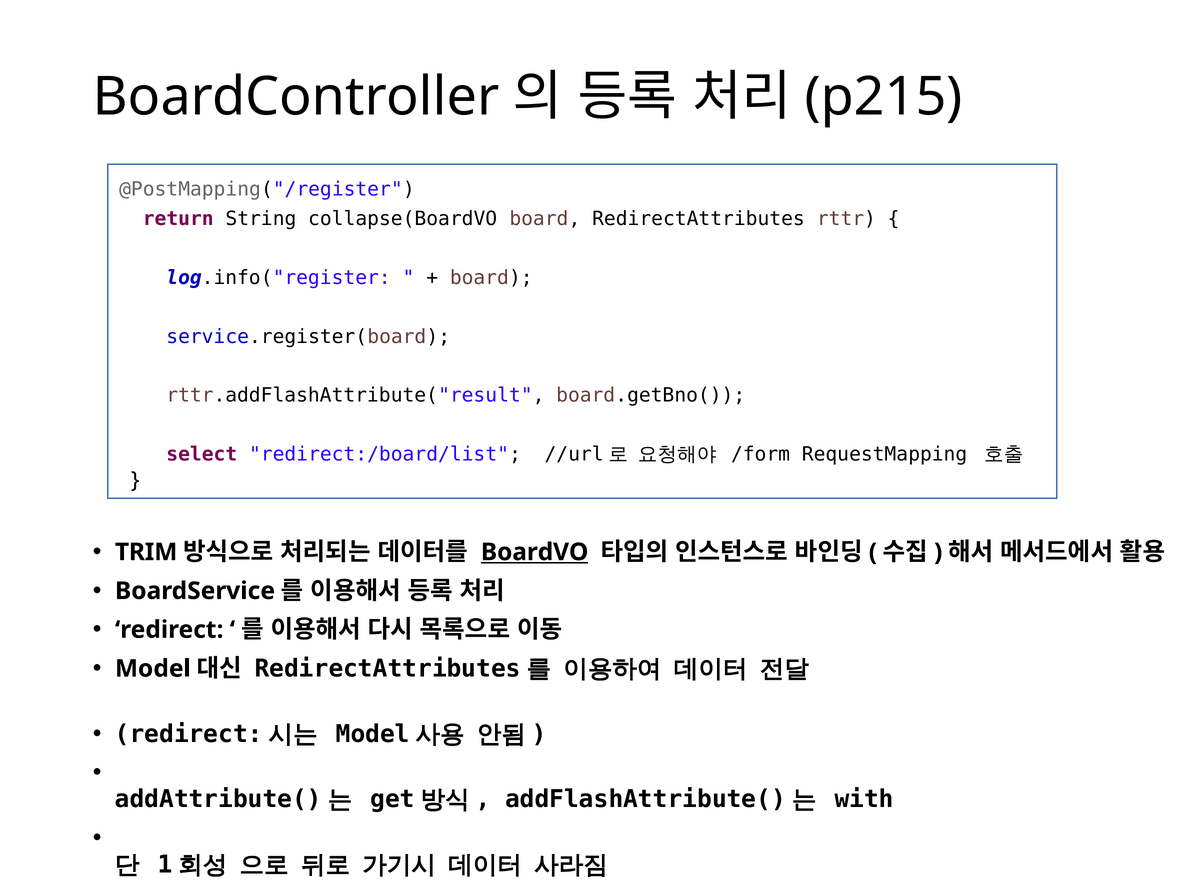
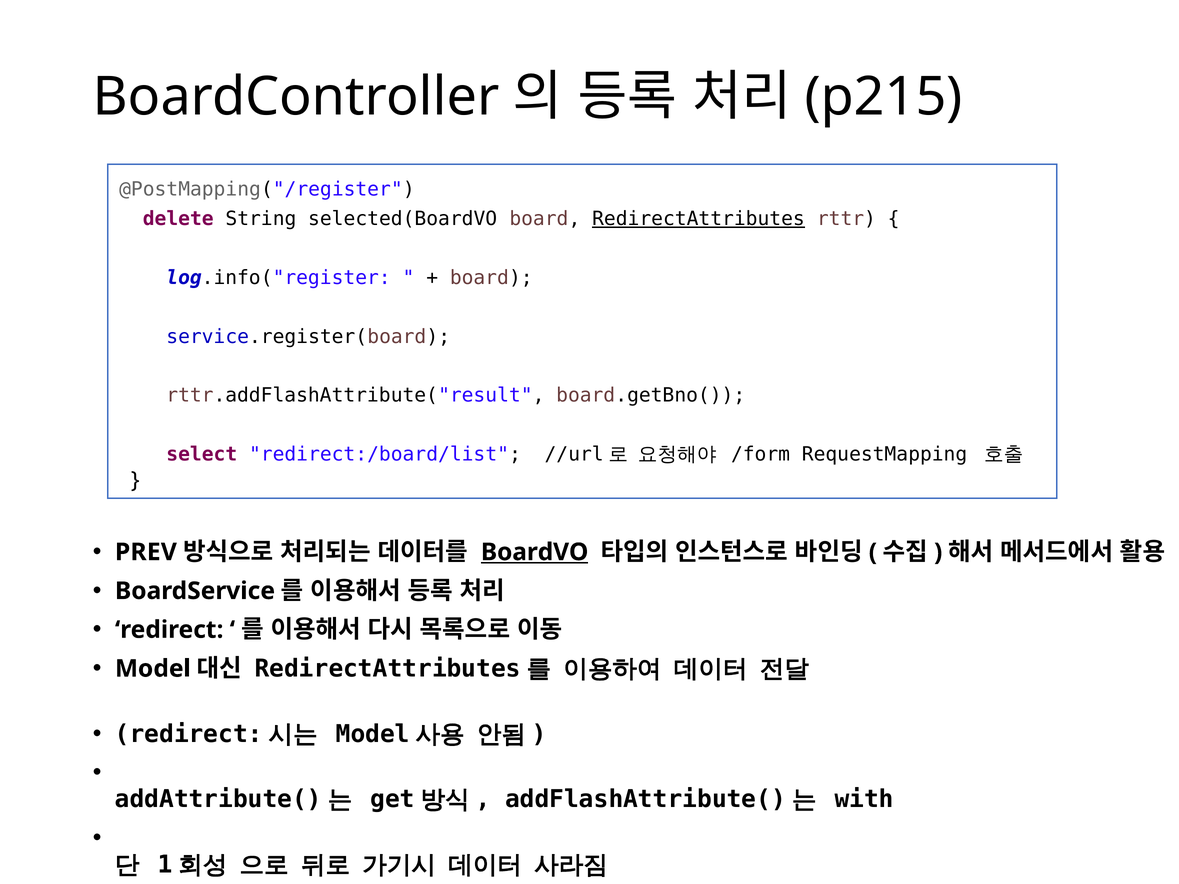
return: return -> delete
collapse(BoardVO: collapse(BoardVO -> selected(BoardVO
RedirectAttributes underline: none -> present
TRIM: TRIM -> PREV
